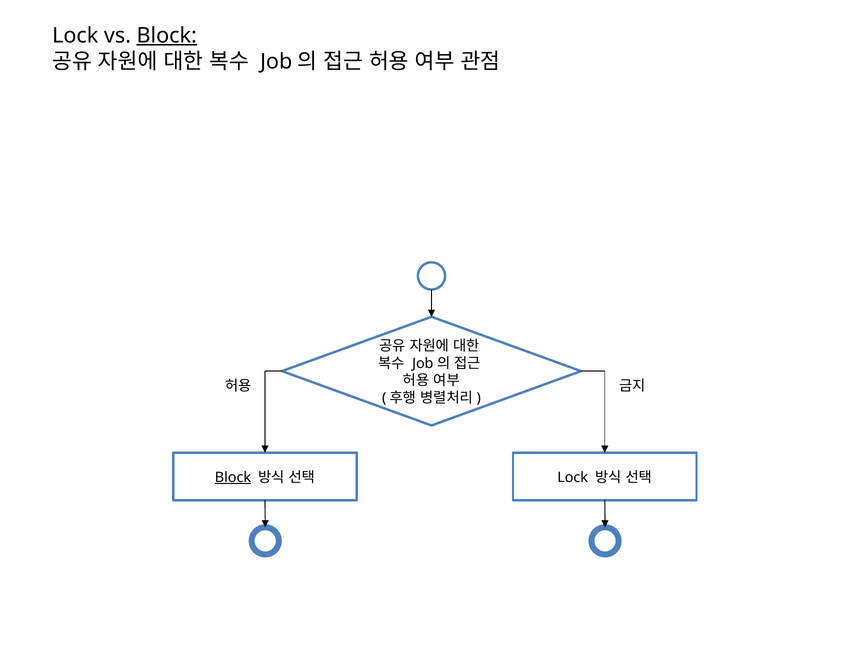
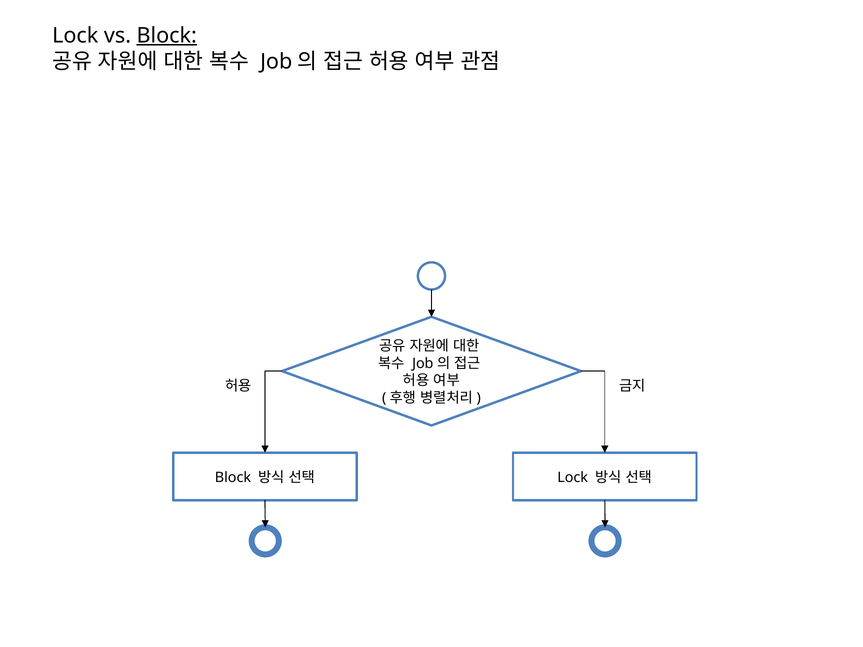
Block at (233, 478) underline: present -> none
